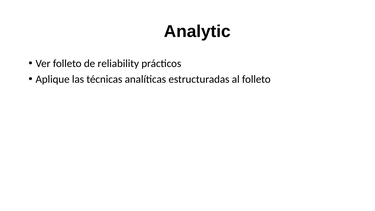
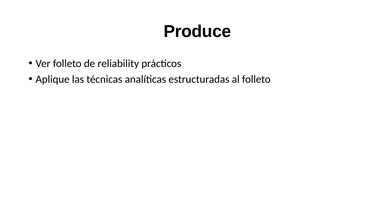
Analytic: Analytic -> Produce
